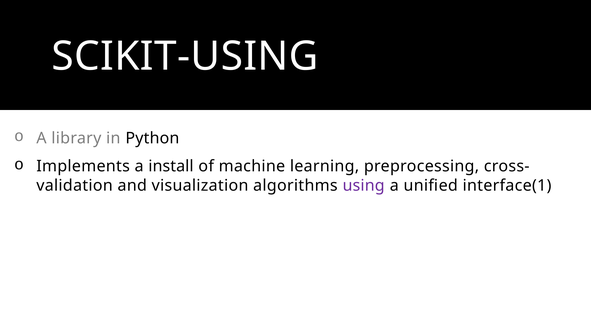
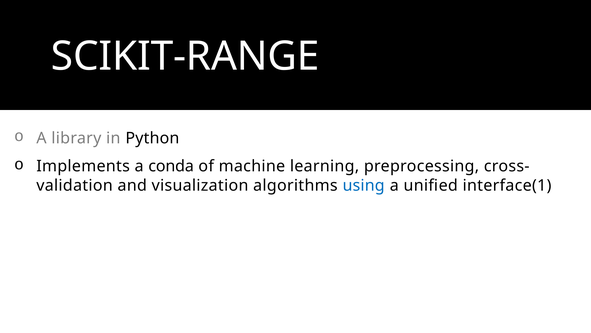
SCIKIT-USING: SCIKIT-USING -> SCIKIT-RANGE
install: install -> conda
using colour: purple -> blue
